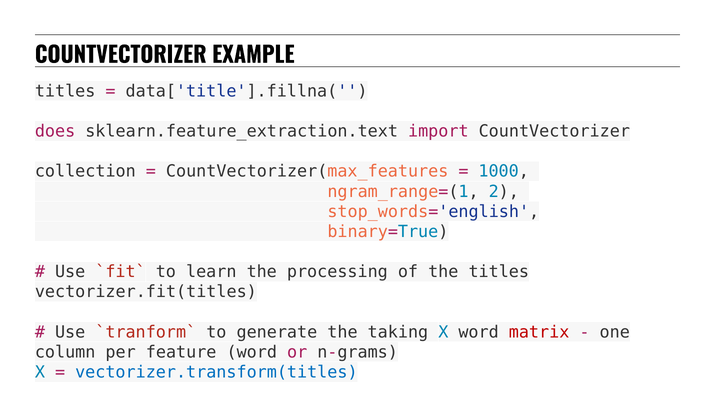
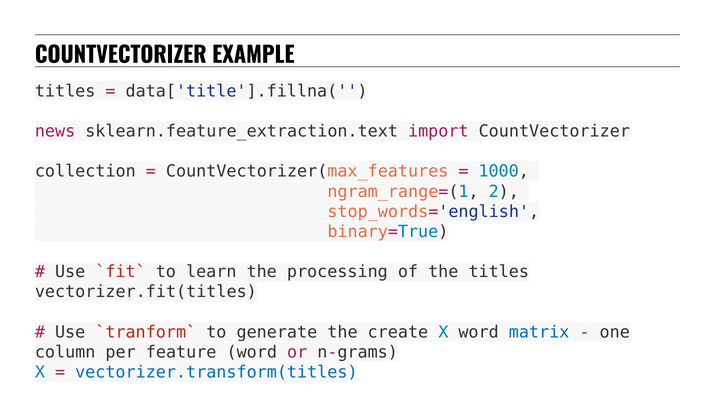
does: does -> news
taking: taking -> create
matrix colour: red -> blue
